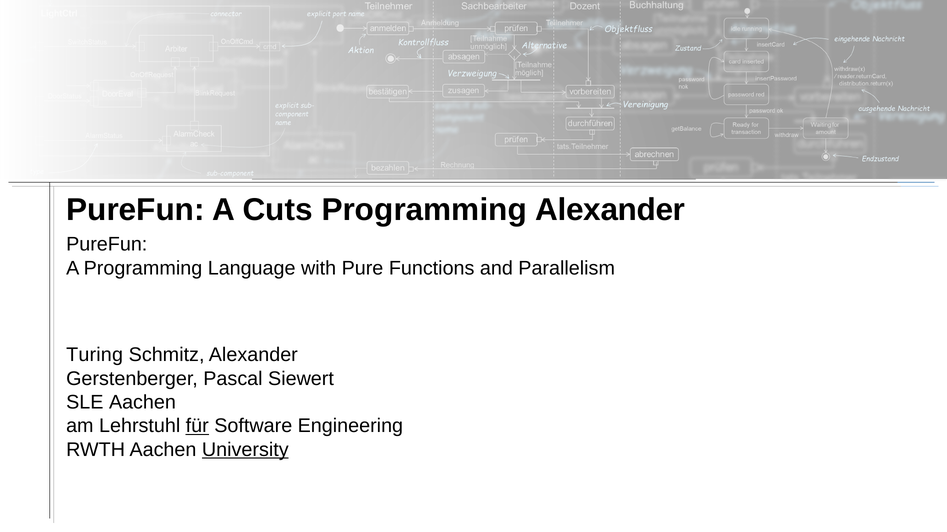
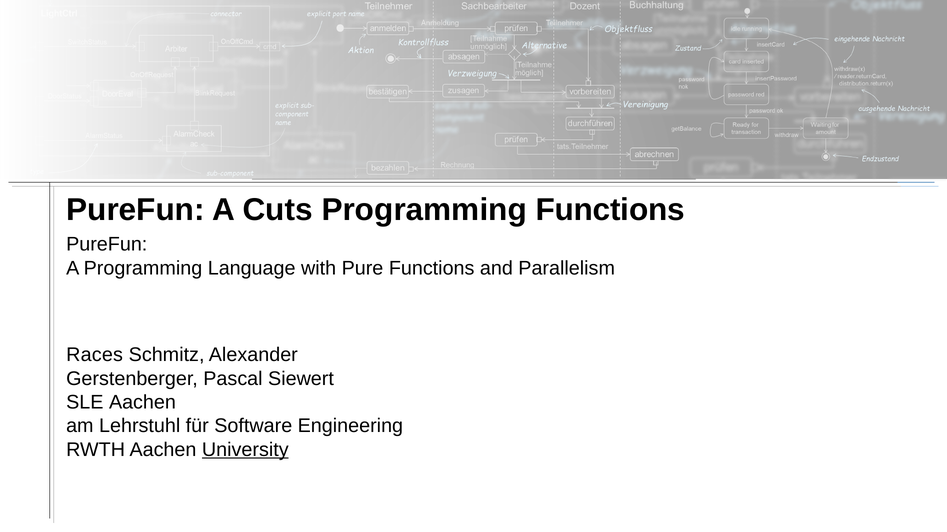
Programming Alexander: Alexander -> Functions
Turing: Turing -> Races
für underline: present -> none
